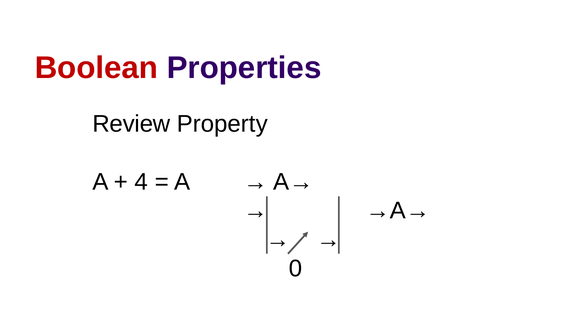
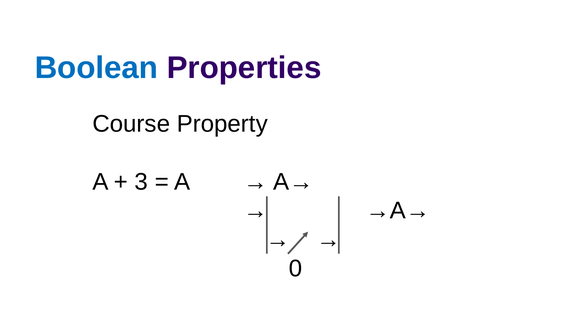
Boolean colour: red -> blue
Review: Review -> Course
4: 4 -> 3
